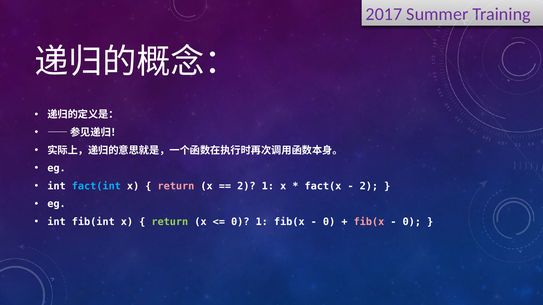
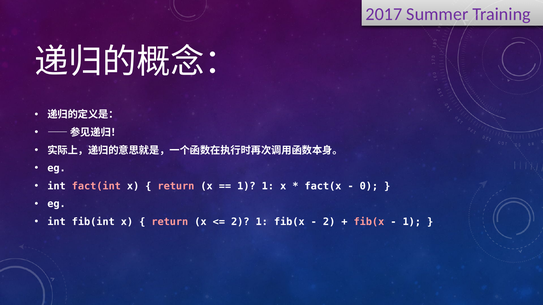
fact(int colour: light blue -> pink
2 at (246, 186): 2 -> 1
2 at (369, 186): 2 -> 0
return at (170, 222) colour: light green -> pink
0 at (240, 222): 0 -> 2
0 at (329, 222): 0 -> 2
0 at (412, 222): 0 -> 1
